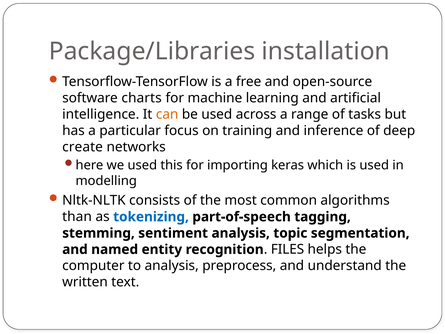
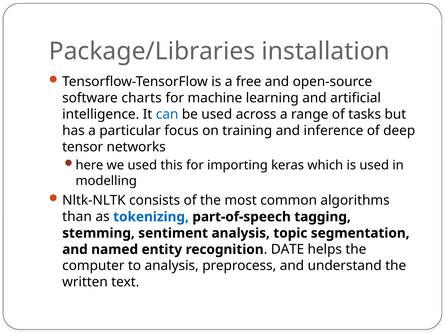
can colour: orange -> blue
create: create -> tensor
FILES: FILES -> DATE
